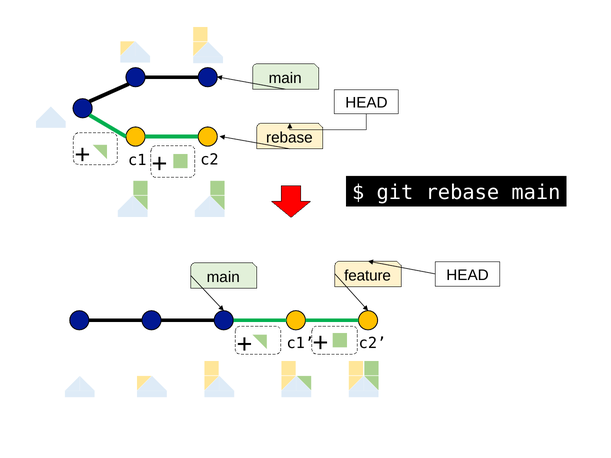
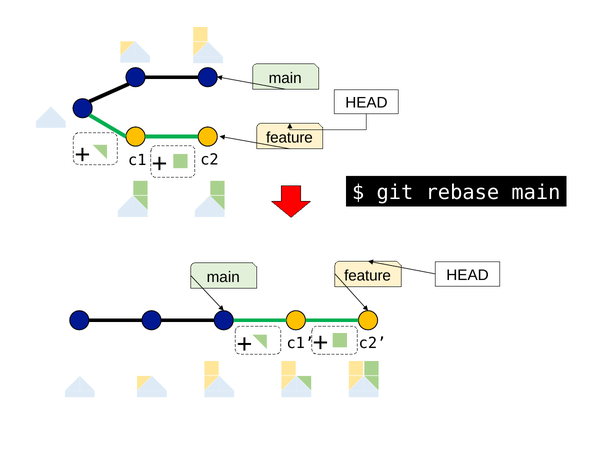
rebase at (289, 138): rebase -> feature
